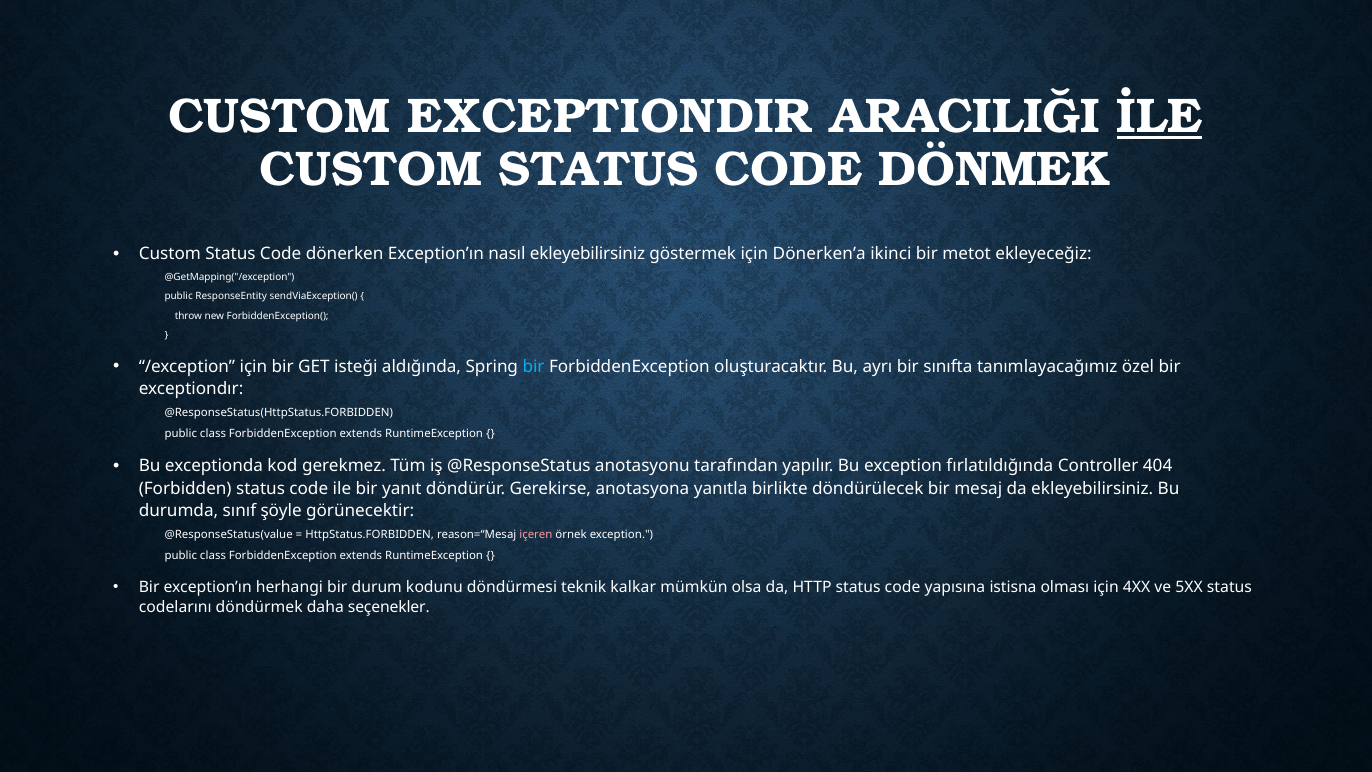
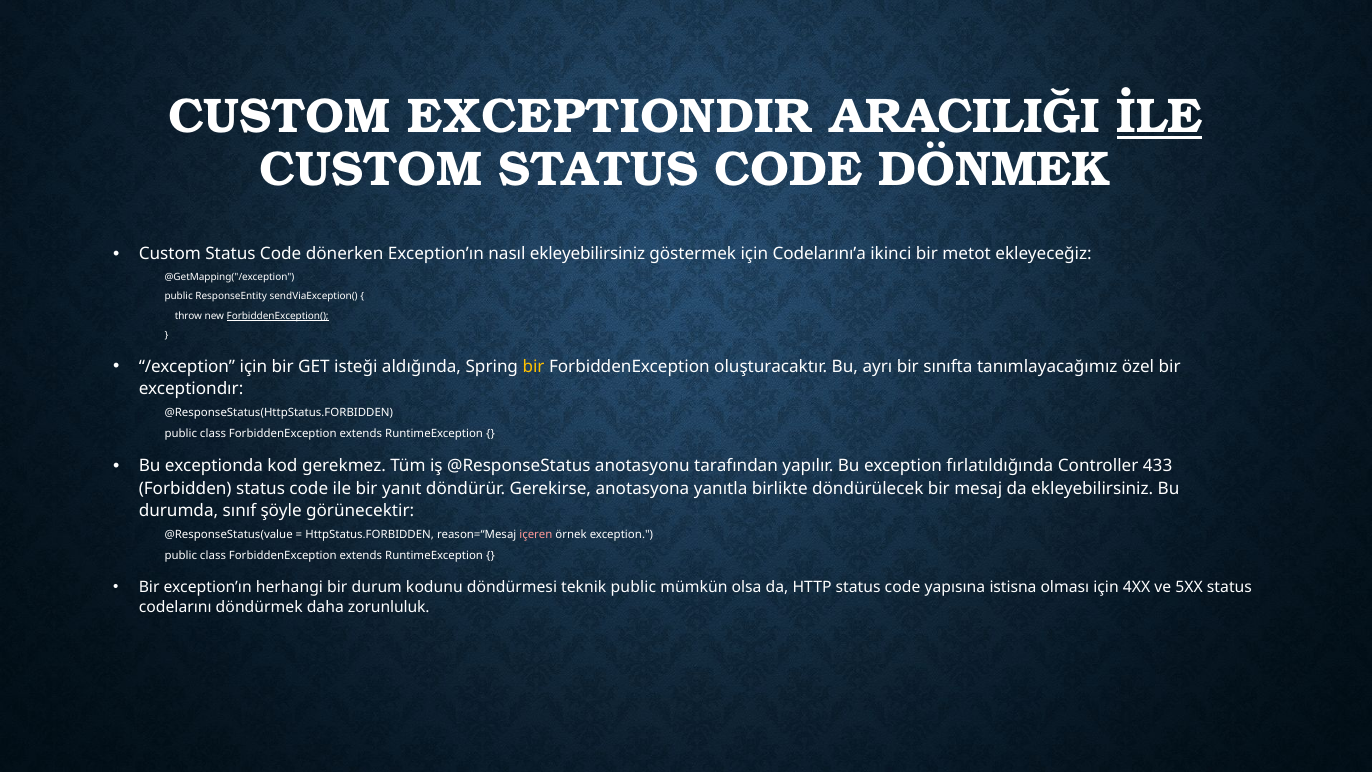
Dönerken’a: Dönerken’a -> Codelarını’a
ForbiddenException( underline: none -> present
bir at (534, 366) colour: light blue -> yellow
404: 404 -> 433
teknik kalkar: kalkar -> public
seçenekler: seçenekler -> zorunluluk
